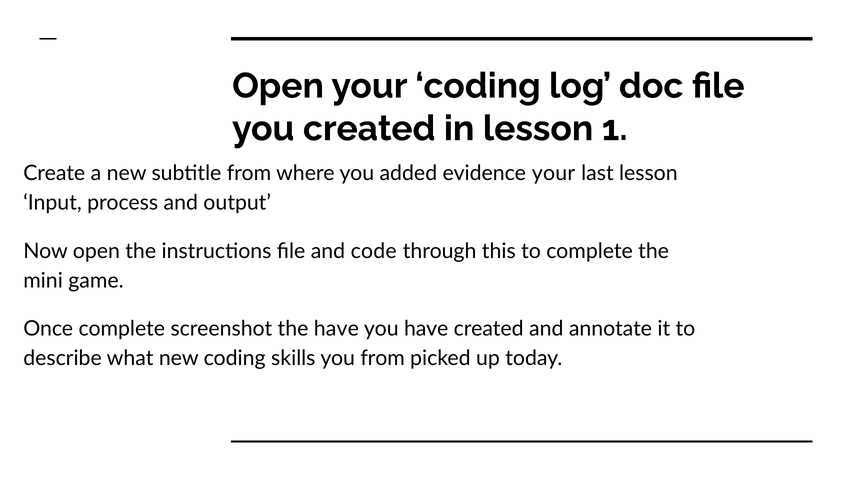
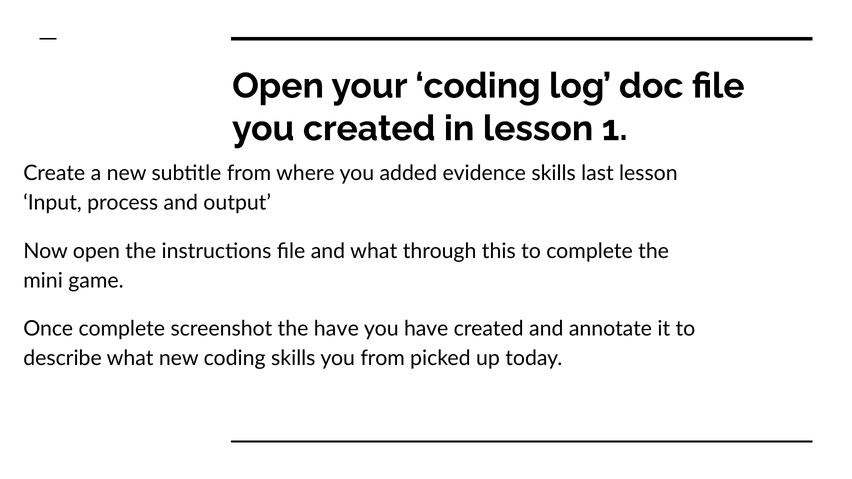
evidence your: your -> skills
and code: code -> what
